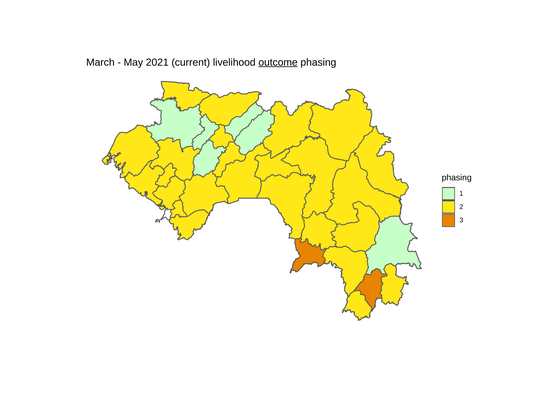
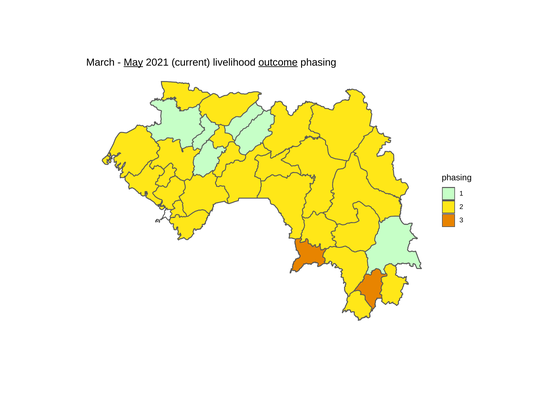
May underline: none -> present
